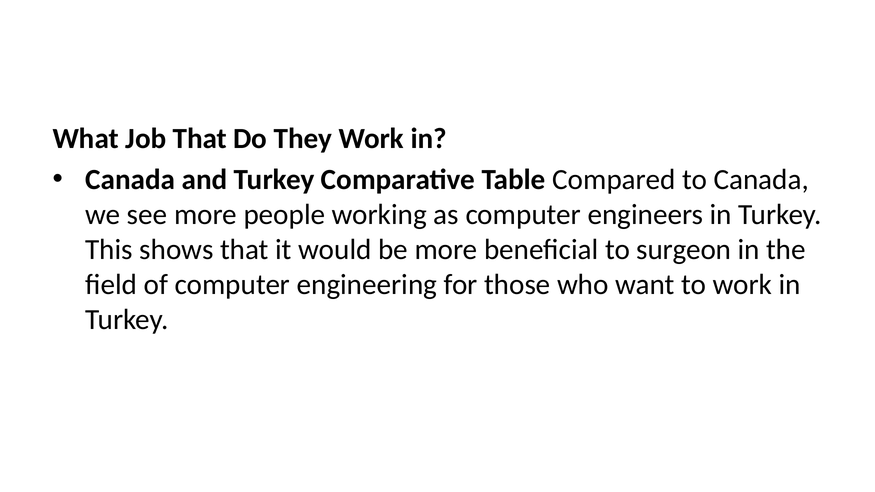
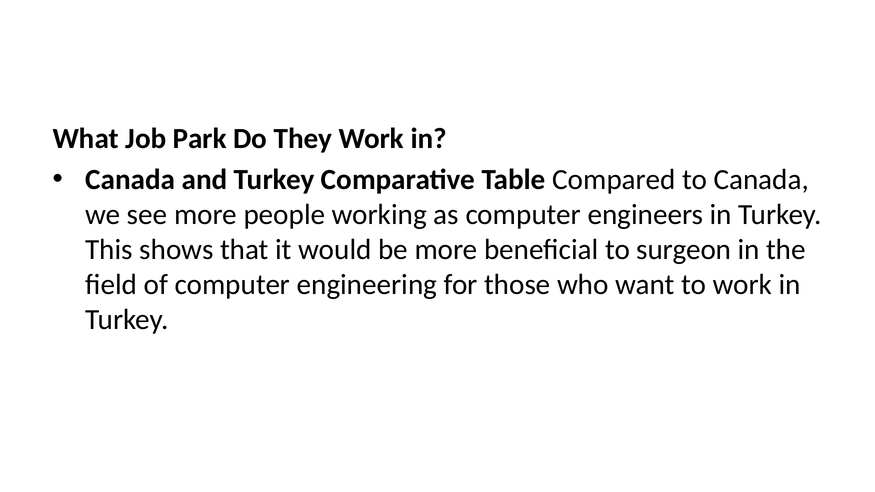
Job That: That -> Park
